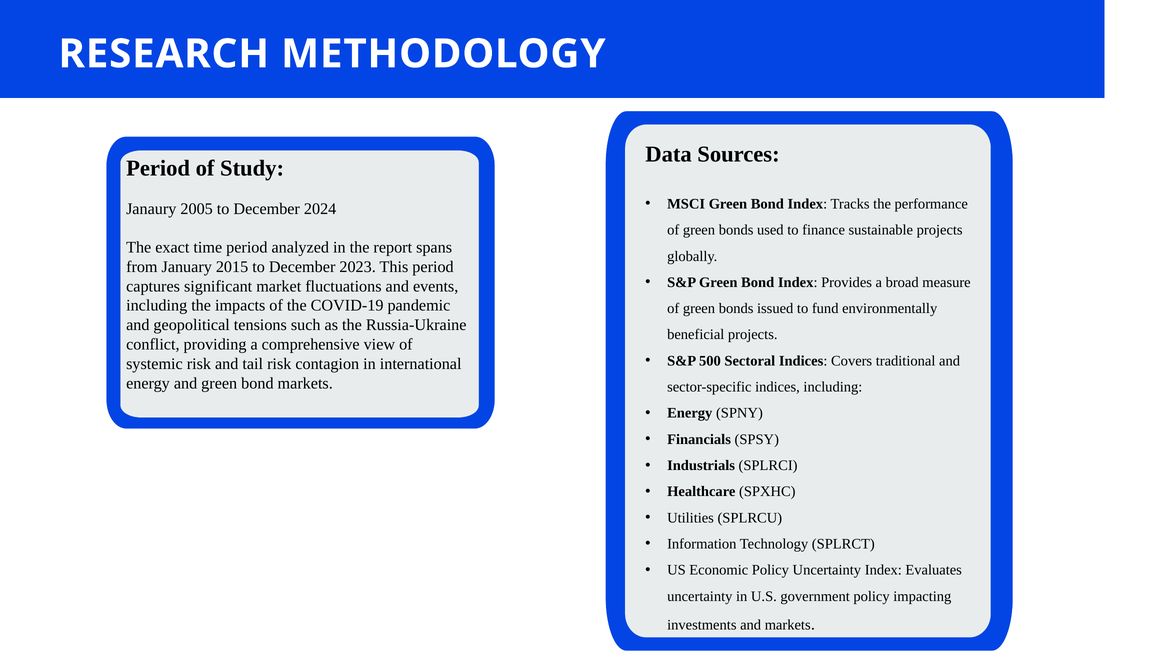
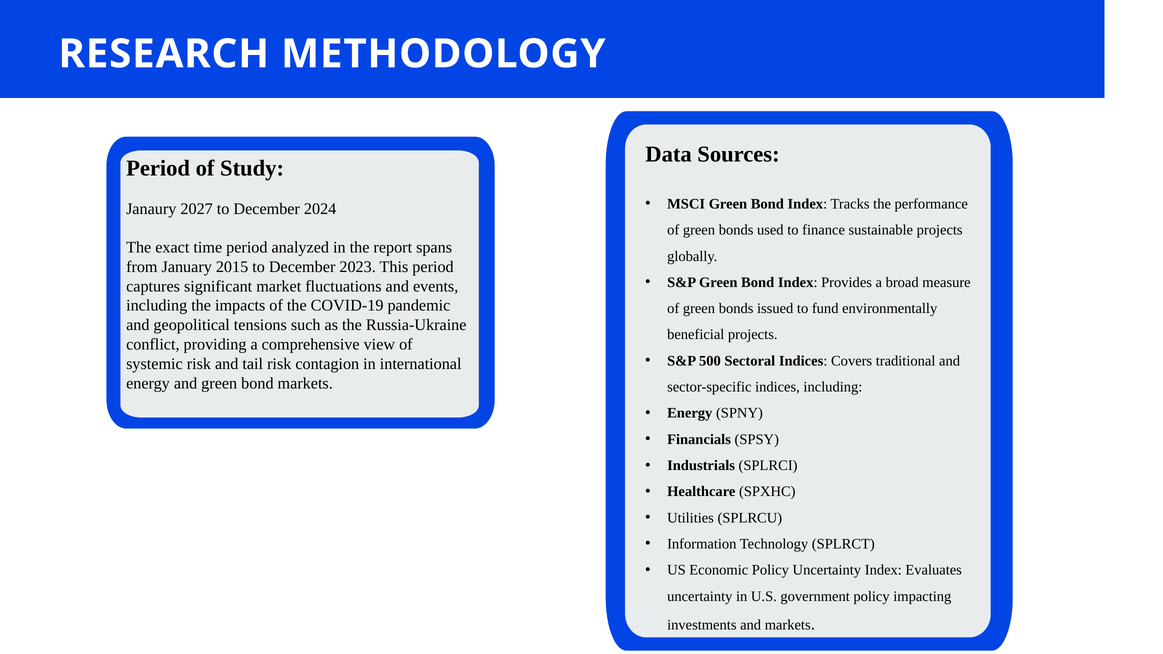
2005: 2005 -> 2027
